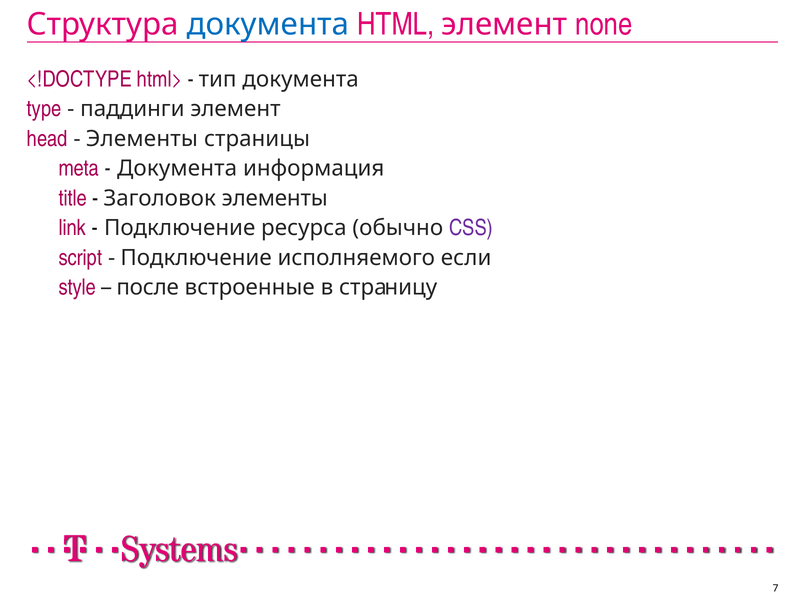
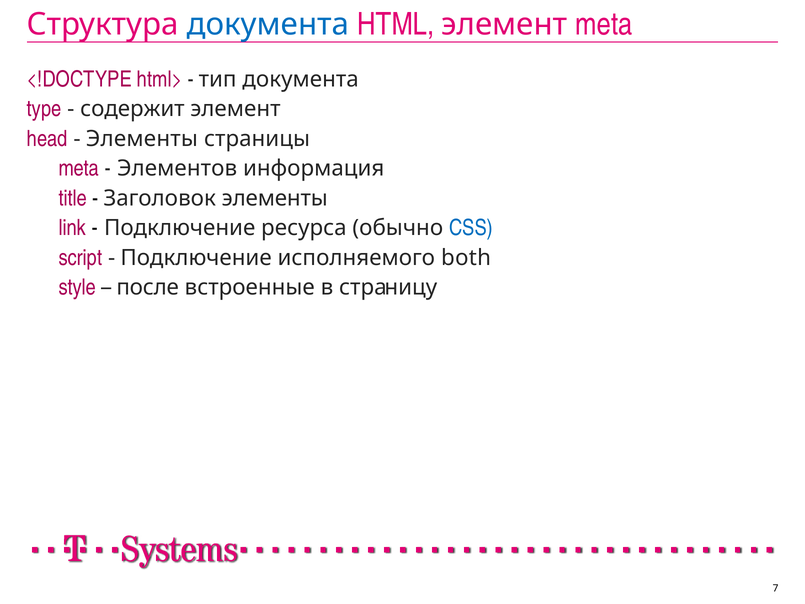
элемент none: none -> meta
паддинги: паддинги -> содержит
Документа at (177, 168): Документа -> Элементов
CSS colour: purple -> blue
если: если -> both
